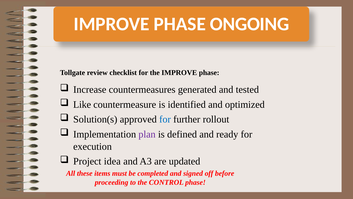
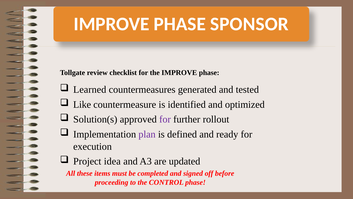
ONGOING: ONGOING -> SPONSOR
Increase: Increase -> Learned
for at (165, 119) colour: blue -> purple
